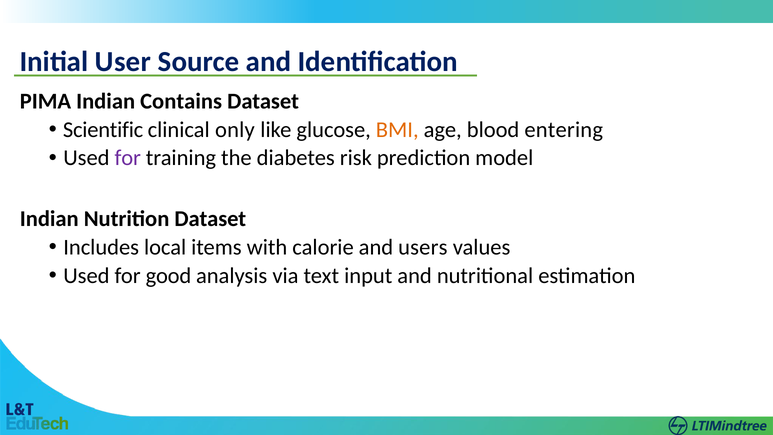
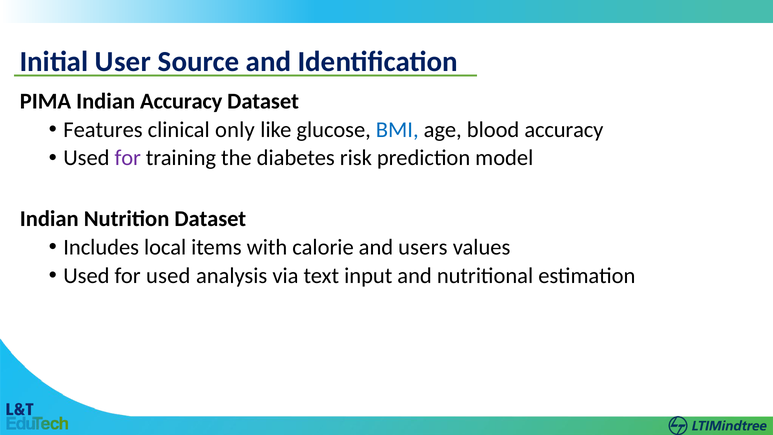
Indian Contains: Contains -> Accuracy
Scientific: Scientific -> Features
BMI colour: orange -> blue
blood entering: entering -> accuracy
for good: good -> used
